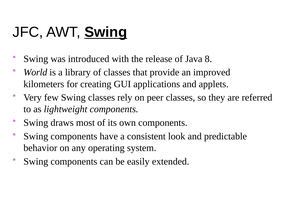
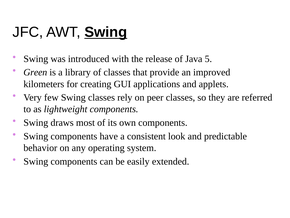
8: 8 -> 5
World: World -> Green
